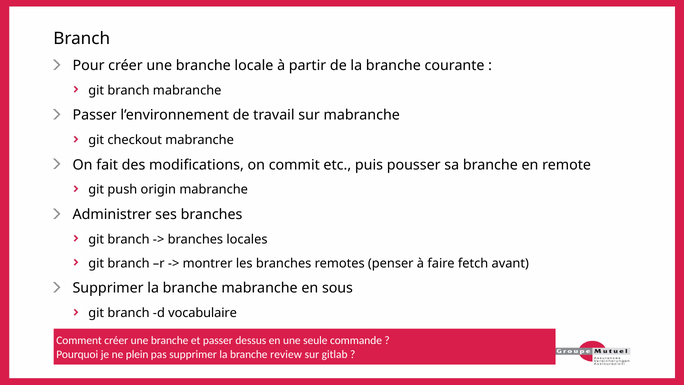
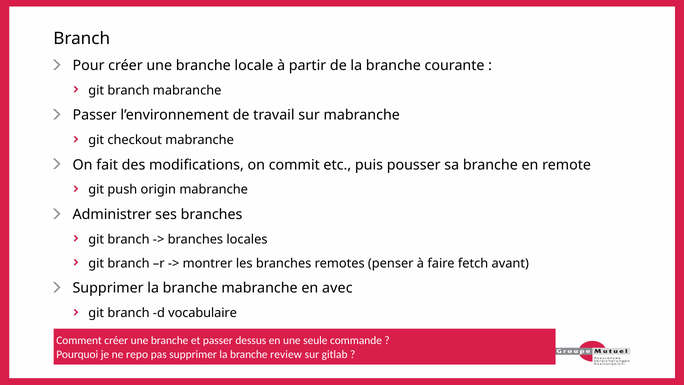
sous: sous -> avec
plein: plein -> repo
